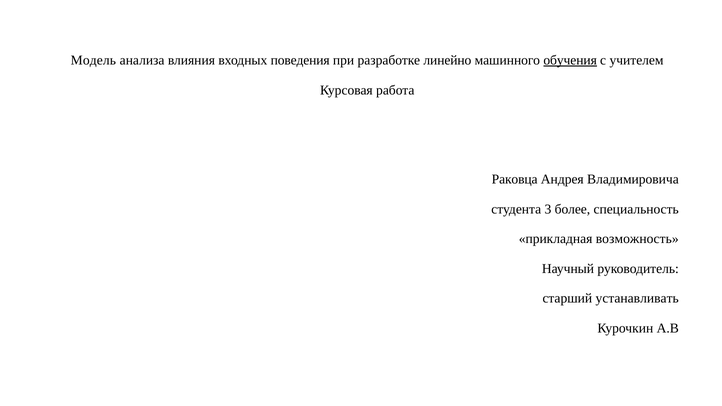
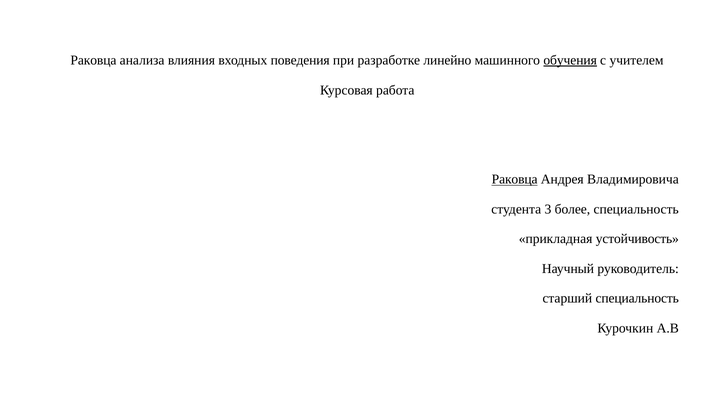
Модель at (93, 60): Модель -> Раковца
Раковца at (515, 179) underline: none -> present
возможность: возможность -> устойчивость
старший устанавливать: устанавливать -> специальность
